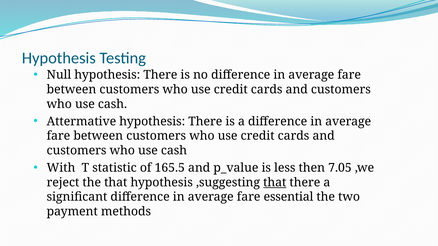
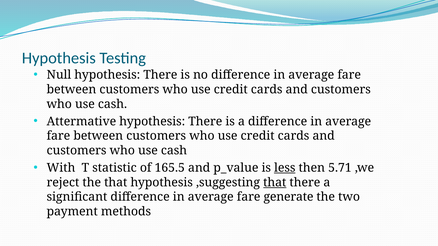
less underline: none -> present
7.05: 7.05 -> 5.71
essential: essential -> generate
